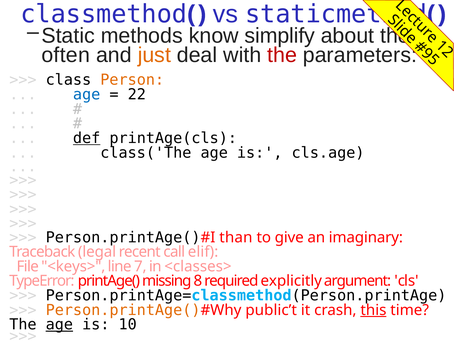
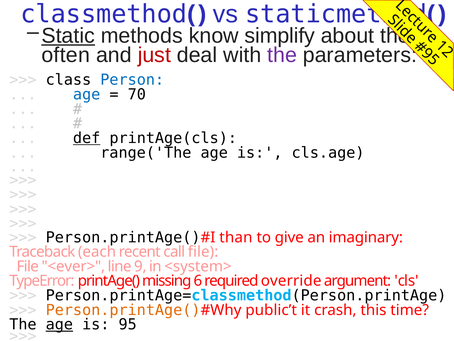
Static underline: none -> present
just colour: orange -> red
the at (282, 55) colour: red -> purple
Person colour: orange -> blue
22: 22 -> 70
class('The: class('The -> range('The
legal: legal -> each
call elif: elif -> file
<keys>: <keys> -> <ever>
line 7: 7 -> 9
<classes>: <classes> -> <system>
8: 8 -> 6
explicitly: explicitly -> override
this underline: present -> none
10: 10 -> 95
